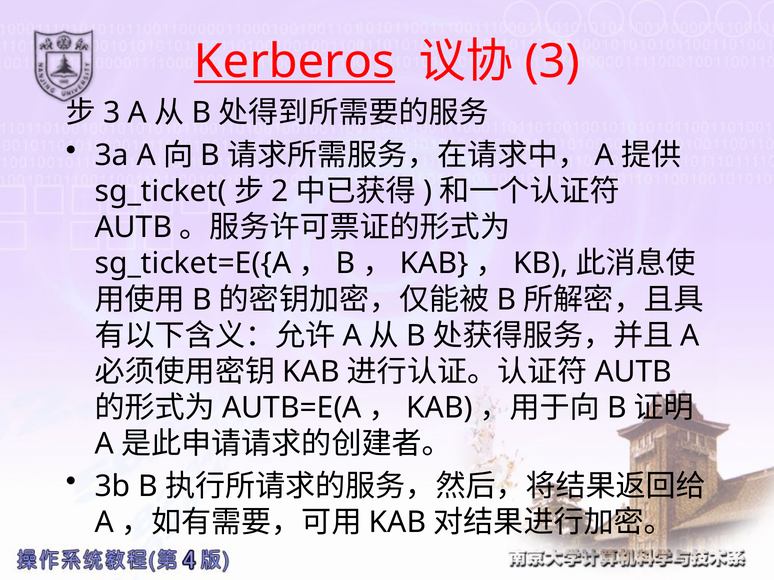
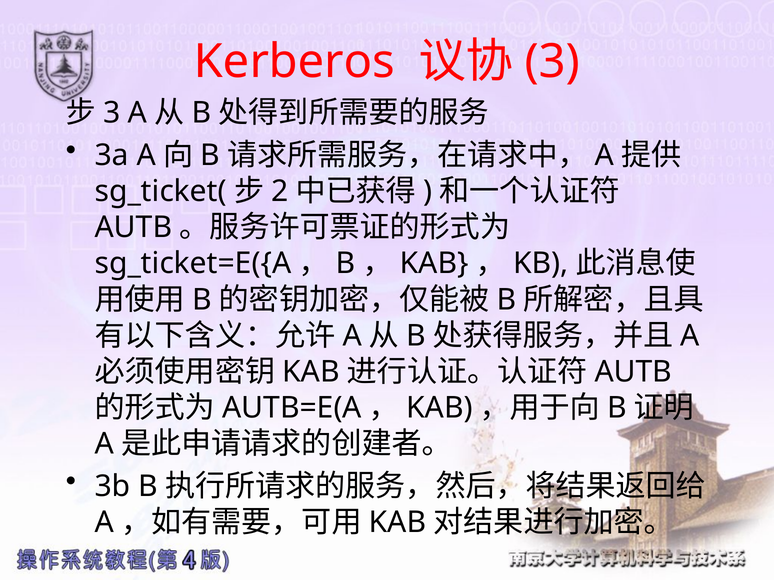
Kerberos underline: present -> none
